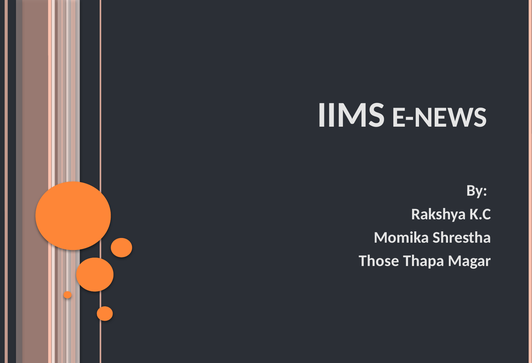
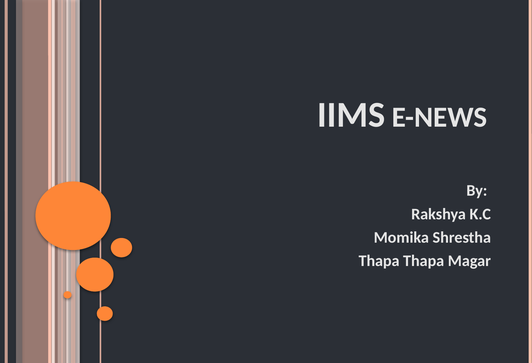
Those at (379, 261): Those -> Thapa
